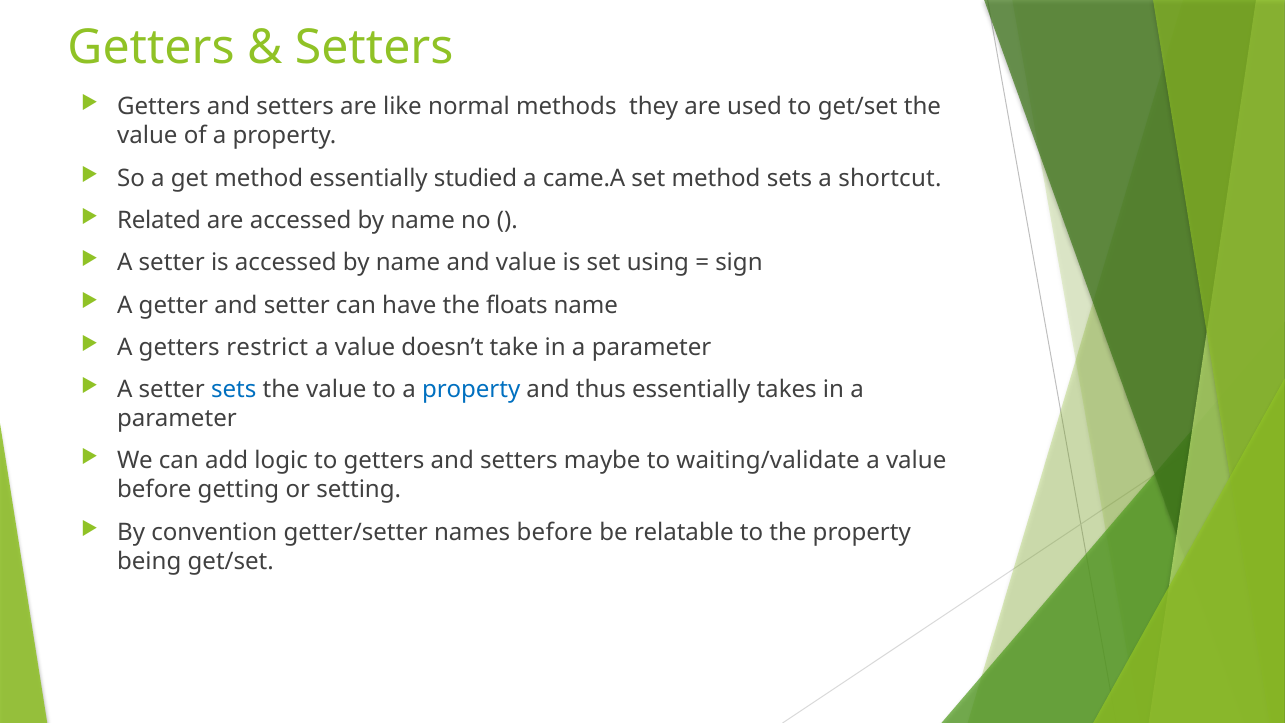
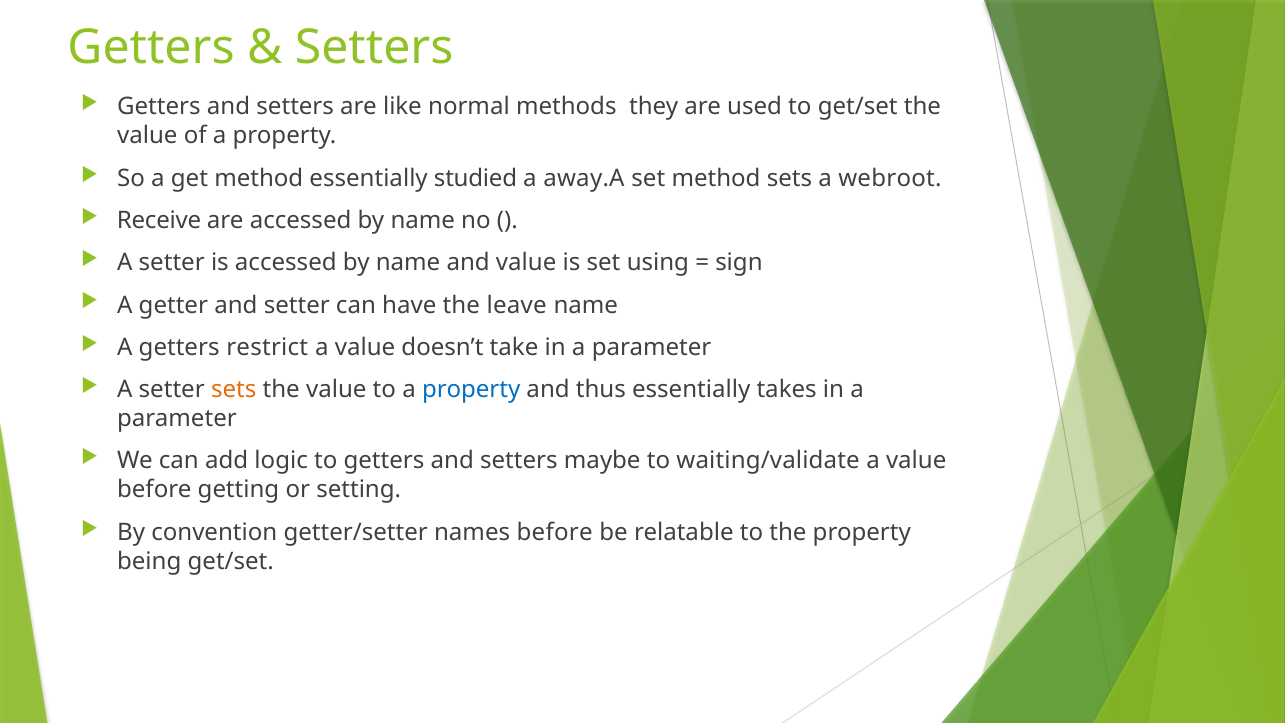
came.A: came.A -> away.A
shortcut: shortcut -> webroot
Related: Related -> Receive
floats: floats -> leave
sets at (234, 390) colour: blue -> orange
